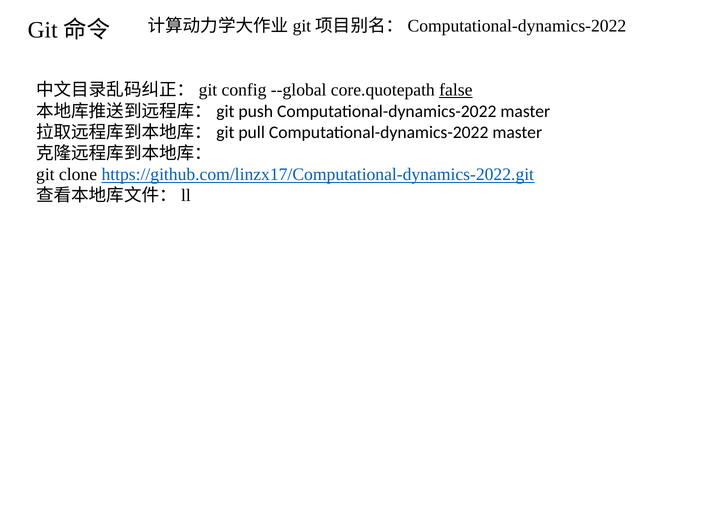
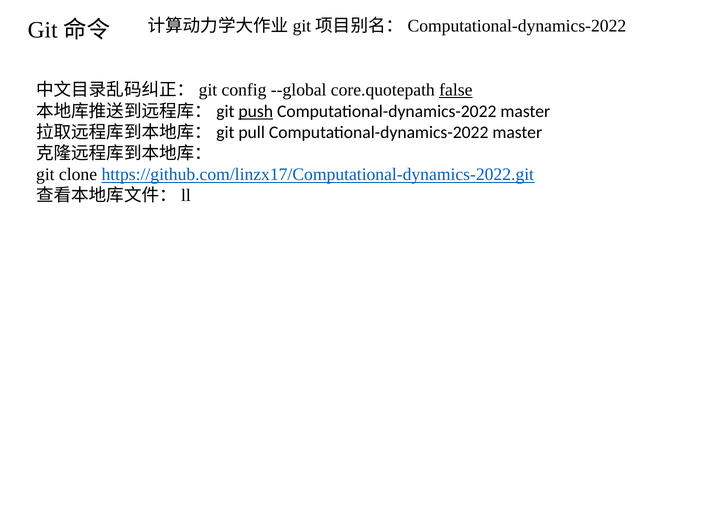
push underline: none -> present
